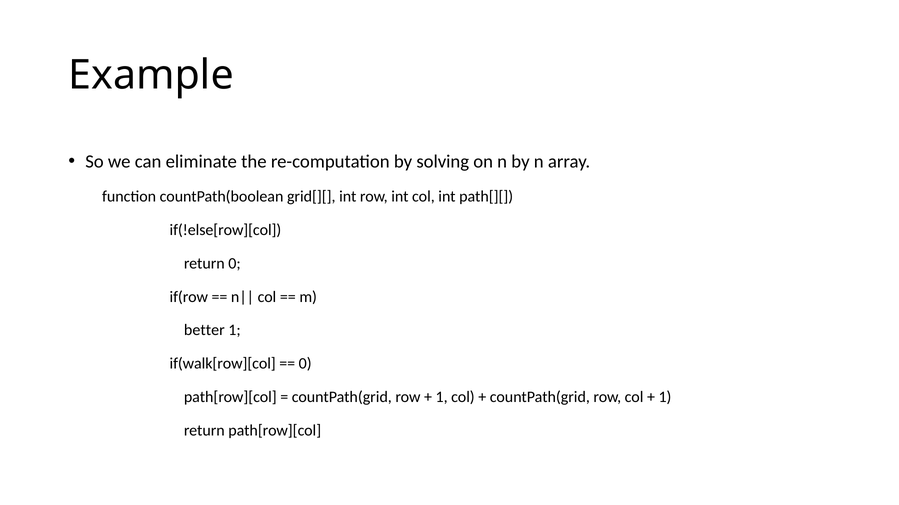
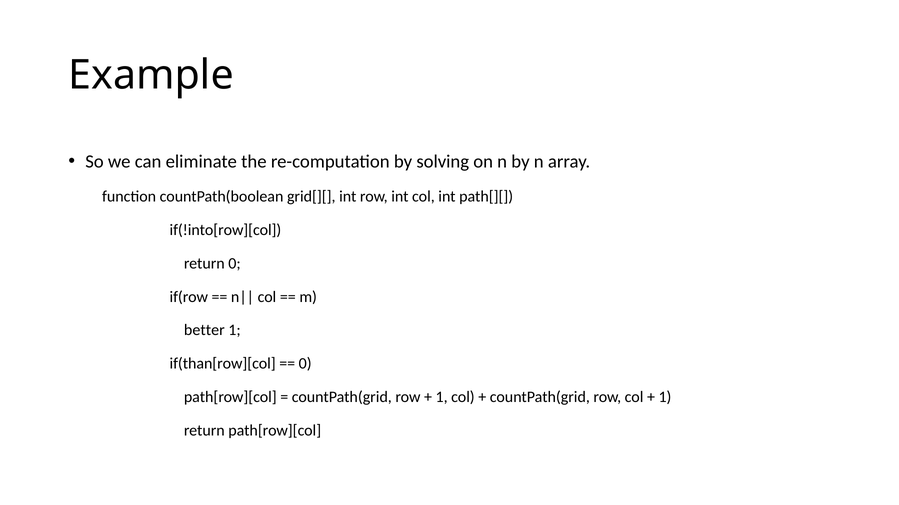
if(!else[row][col: if(!else[row][col -> if(!into[row][col
if(walk[row][col: if(walk[row][col -> if(than[row][col
